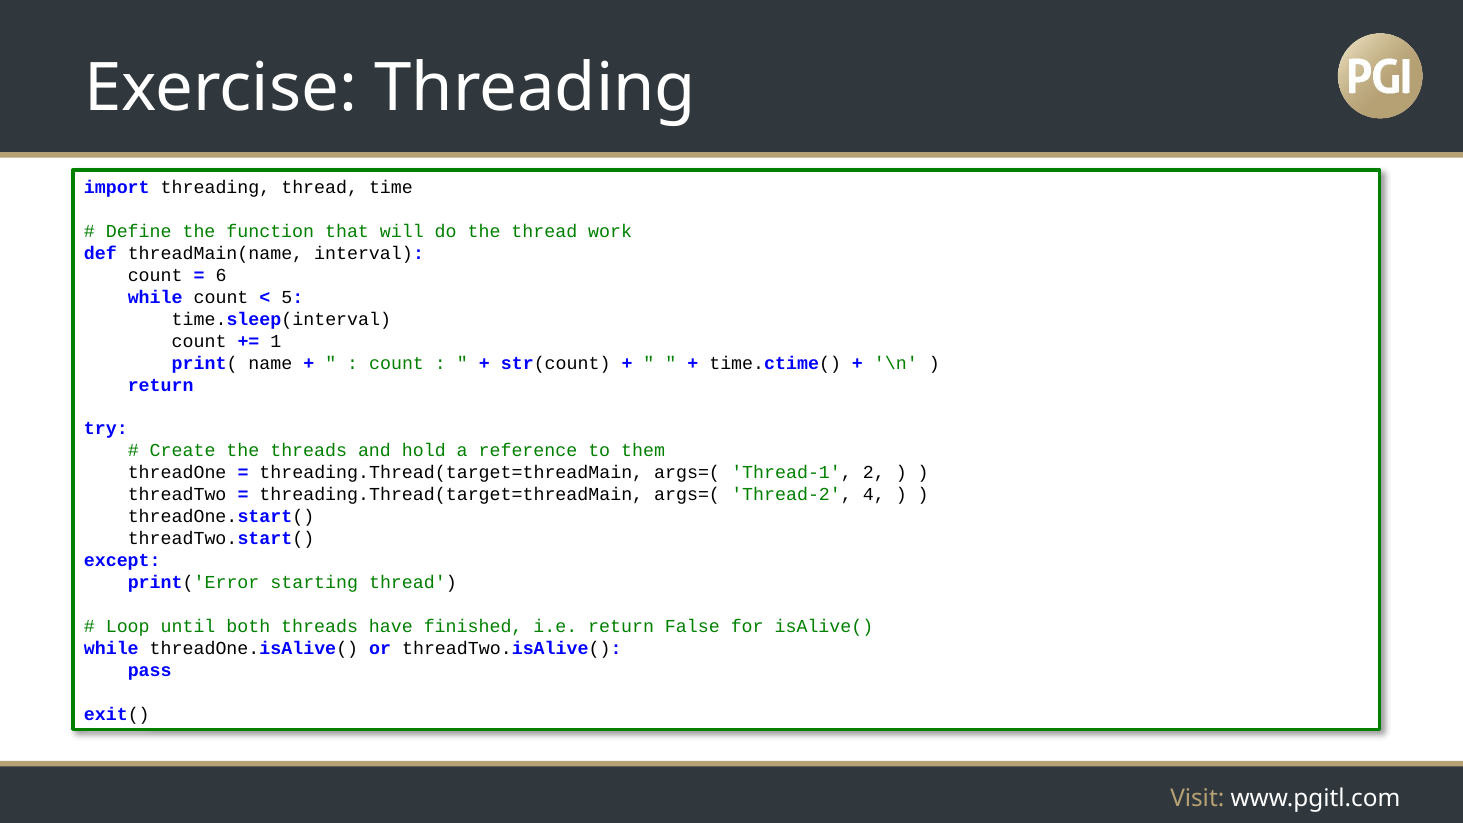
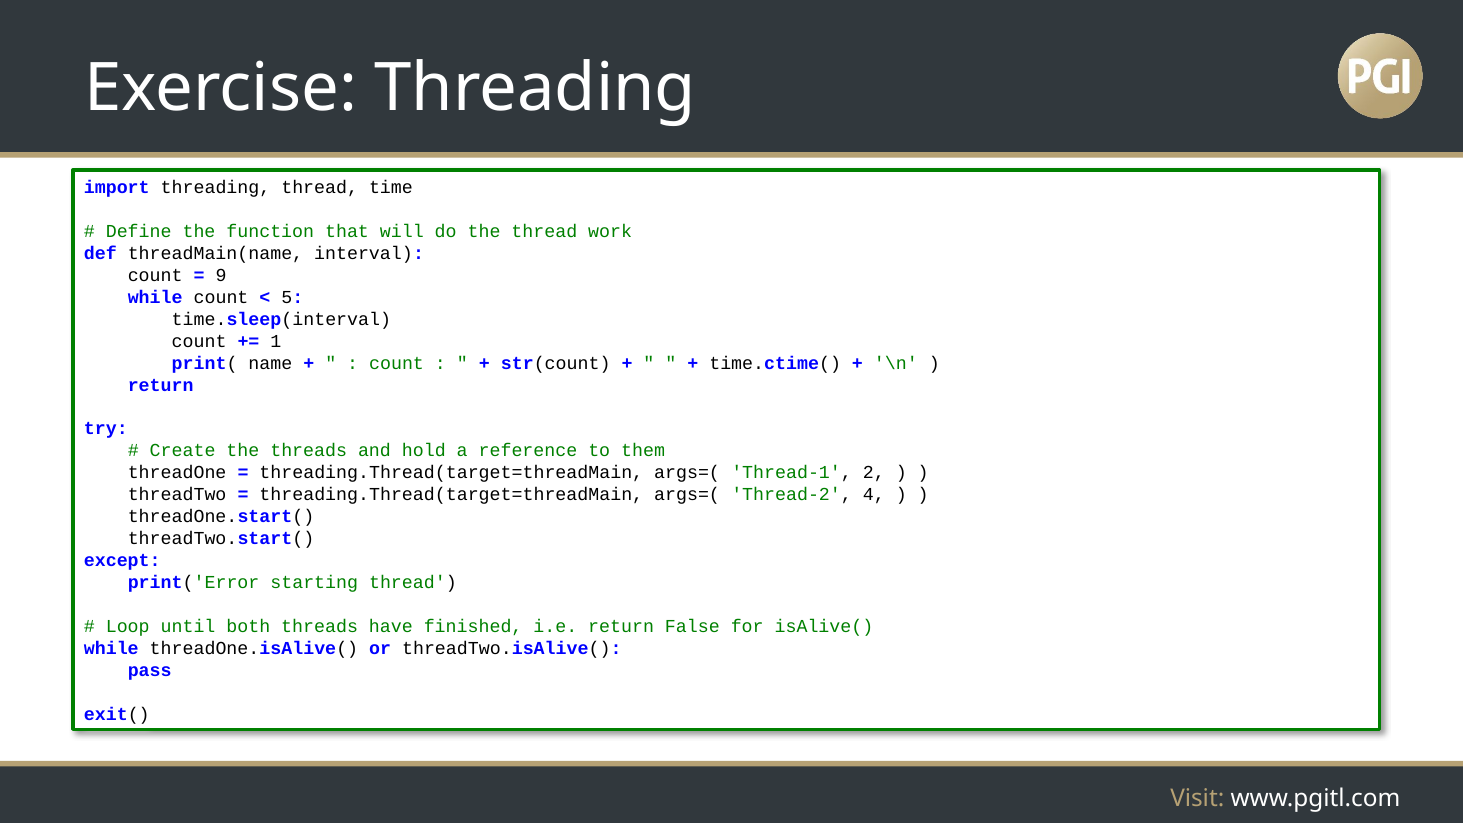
6: 6 -> 9
